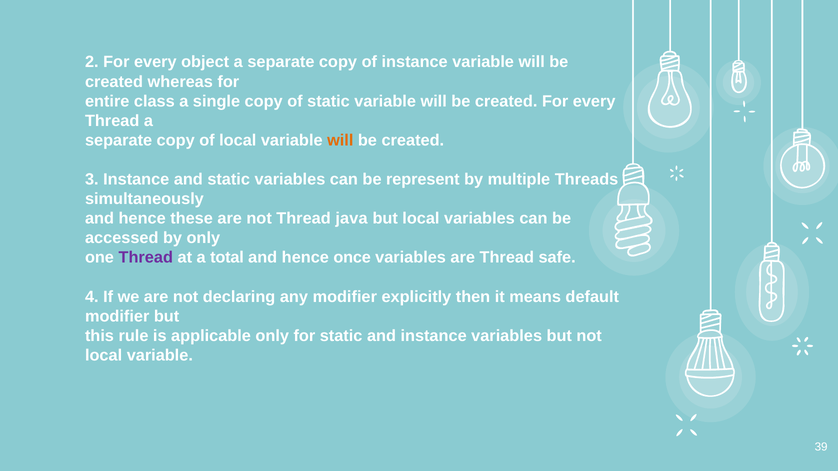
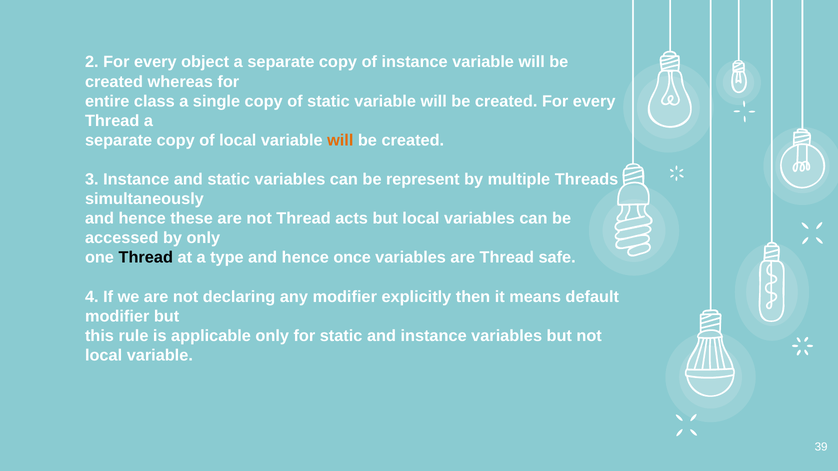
java: java -> acts
Thread at (146, 258) colour: purple -> black
total: total -> type
